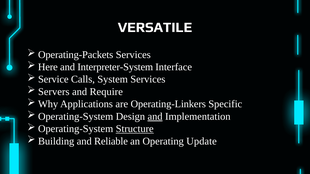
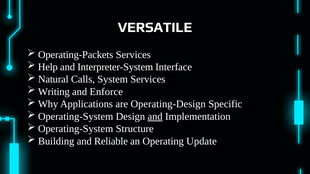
Here: Here -> Help
Service: Service -> Natural
Servers: Servers -> Writing
Require: Require -> Enforce
Operating-Linkers: Operating-Linkers -> Operating-Design
Structure underline: present -> none
